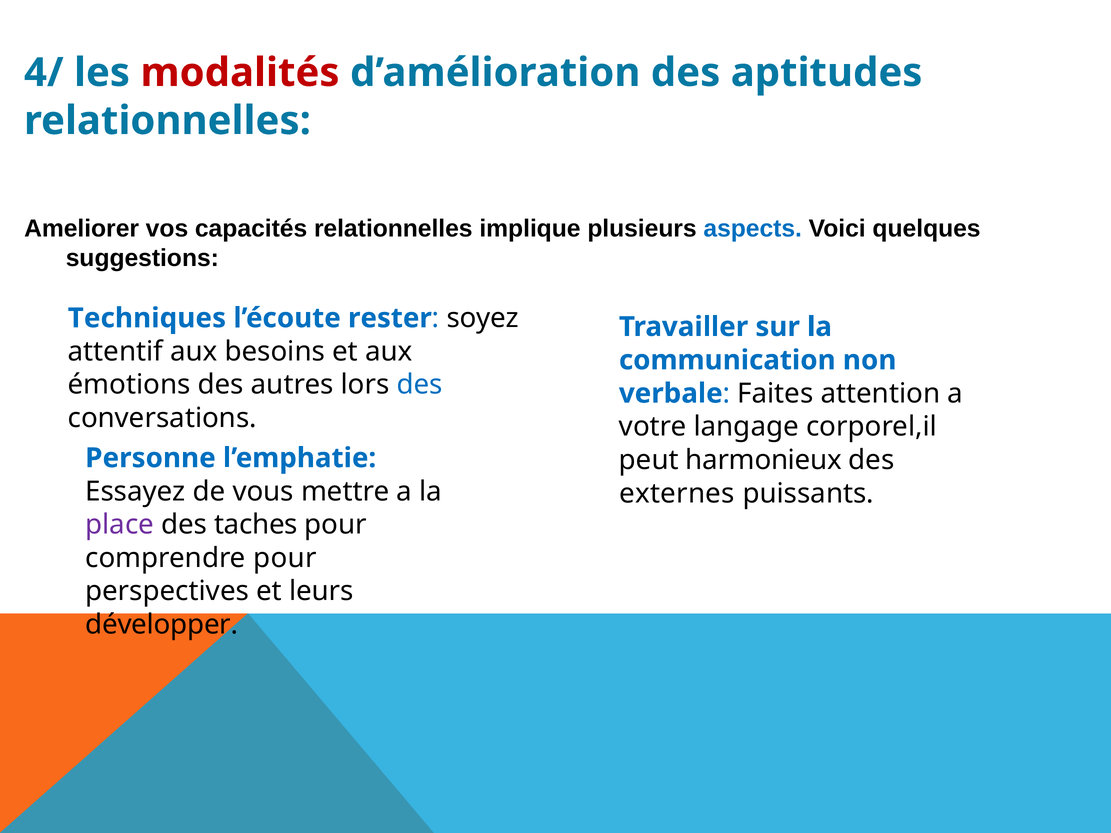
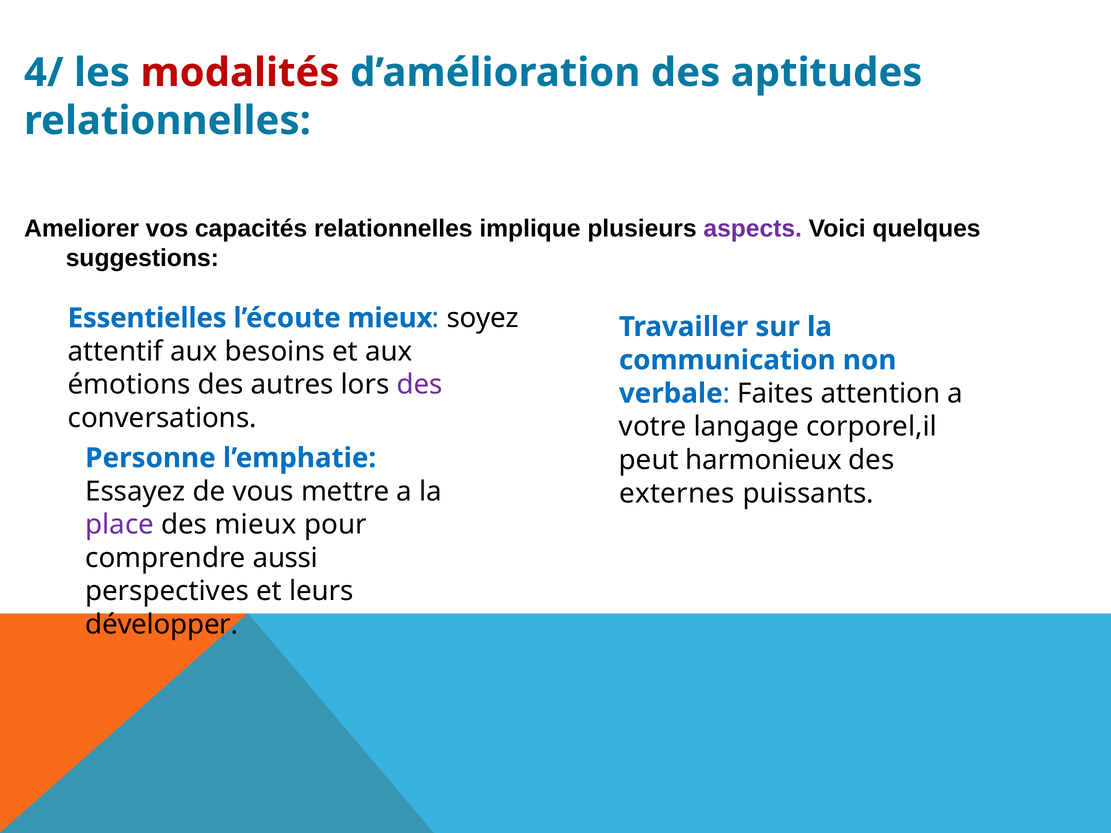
aspects colour: blue -> purple
Techniques: Techniques -> Essentielles
l’écoute rester: rester -> mieux
des at (420, 385) colour: blue -> purple
des taches: taches -> mieux
comprendre pour: pour -> aussi
